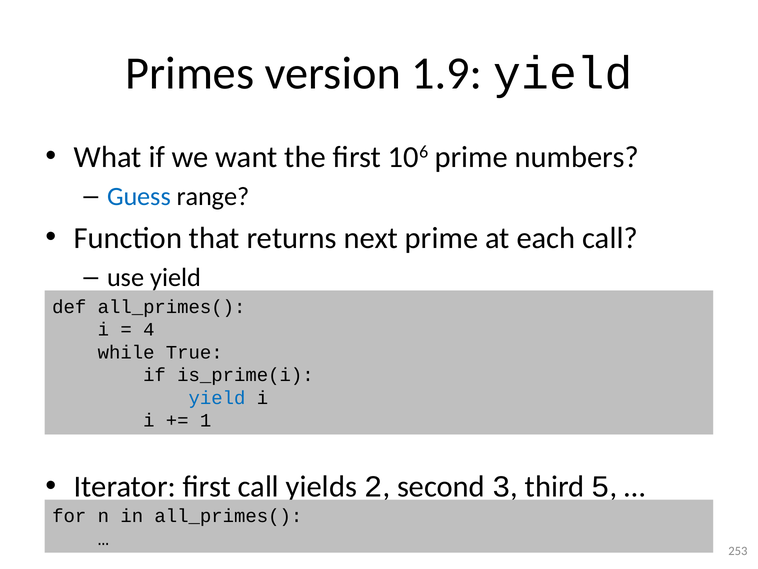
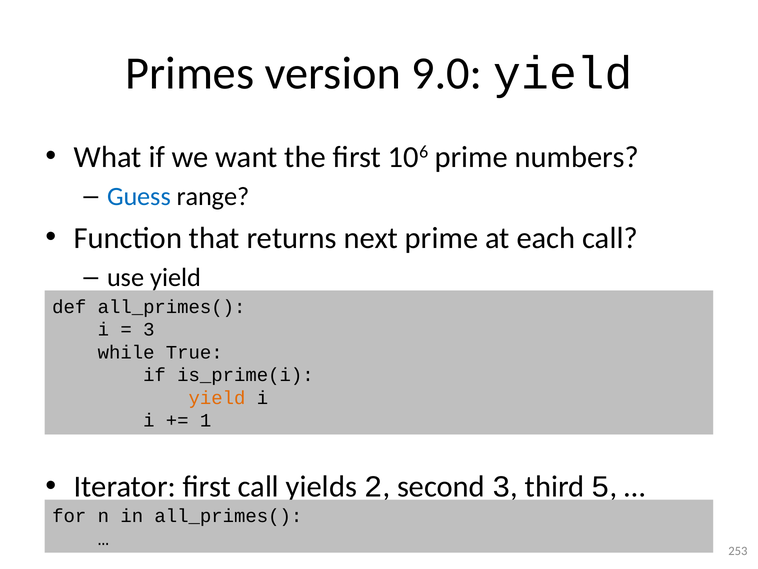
1.9: 1.9 -> 9.0
4 at (149, 329): 4 -> 3
yield at (217, 398) colour: blue -> orange
